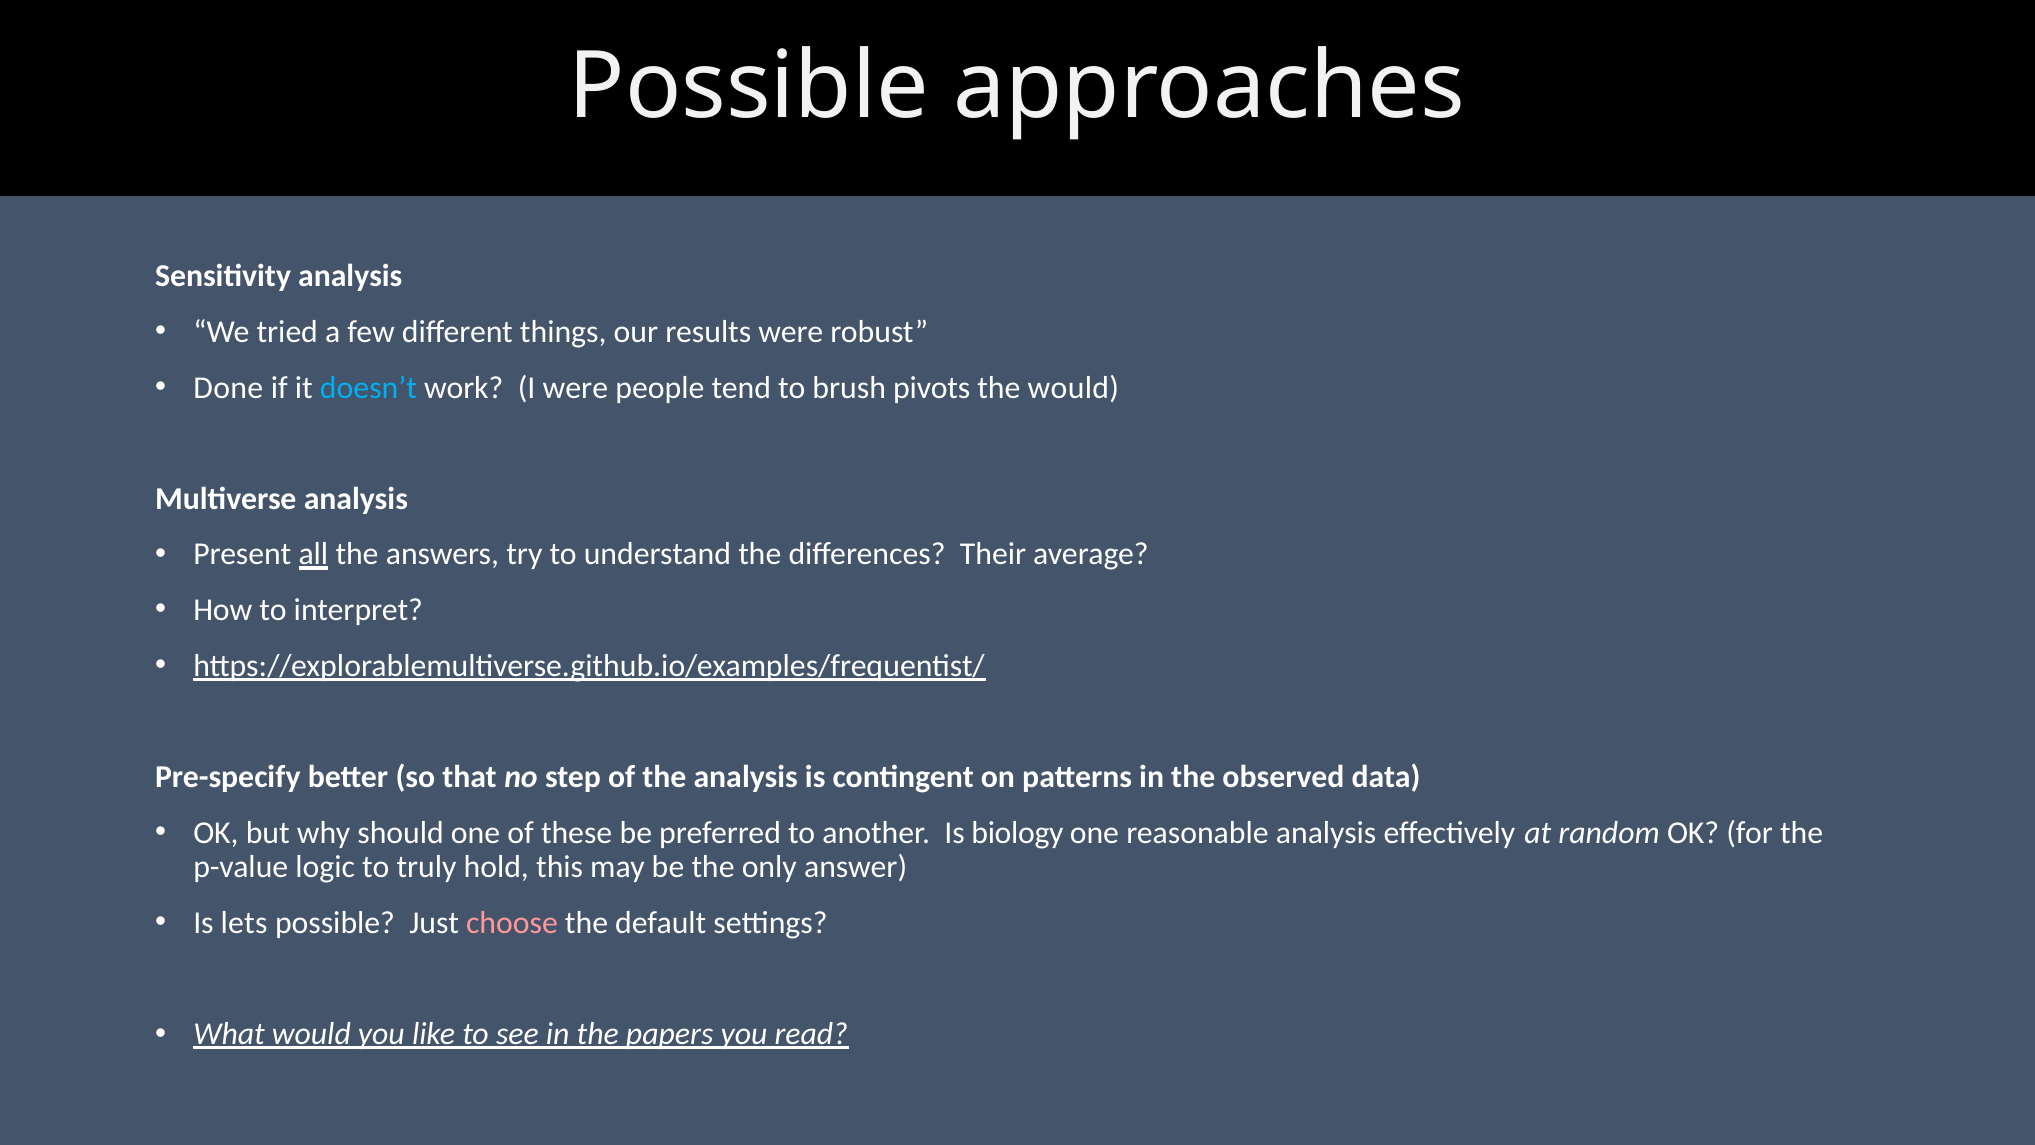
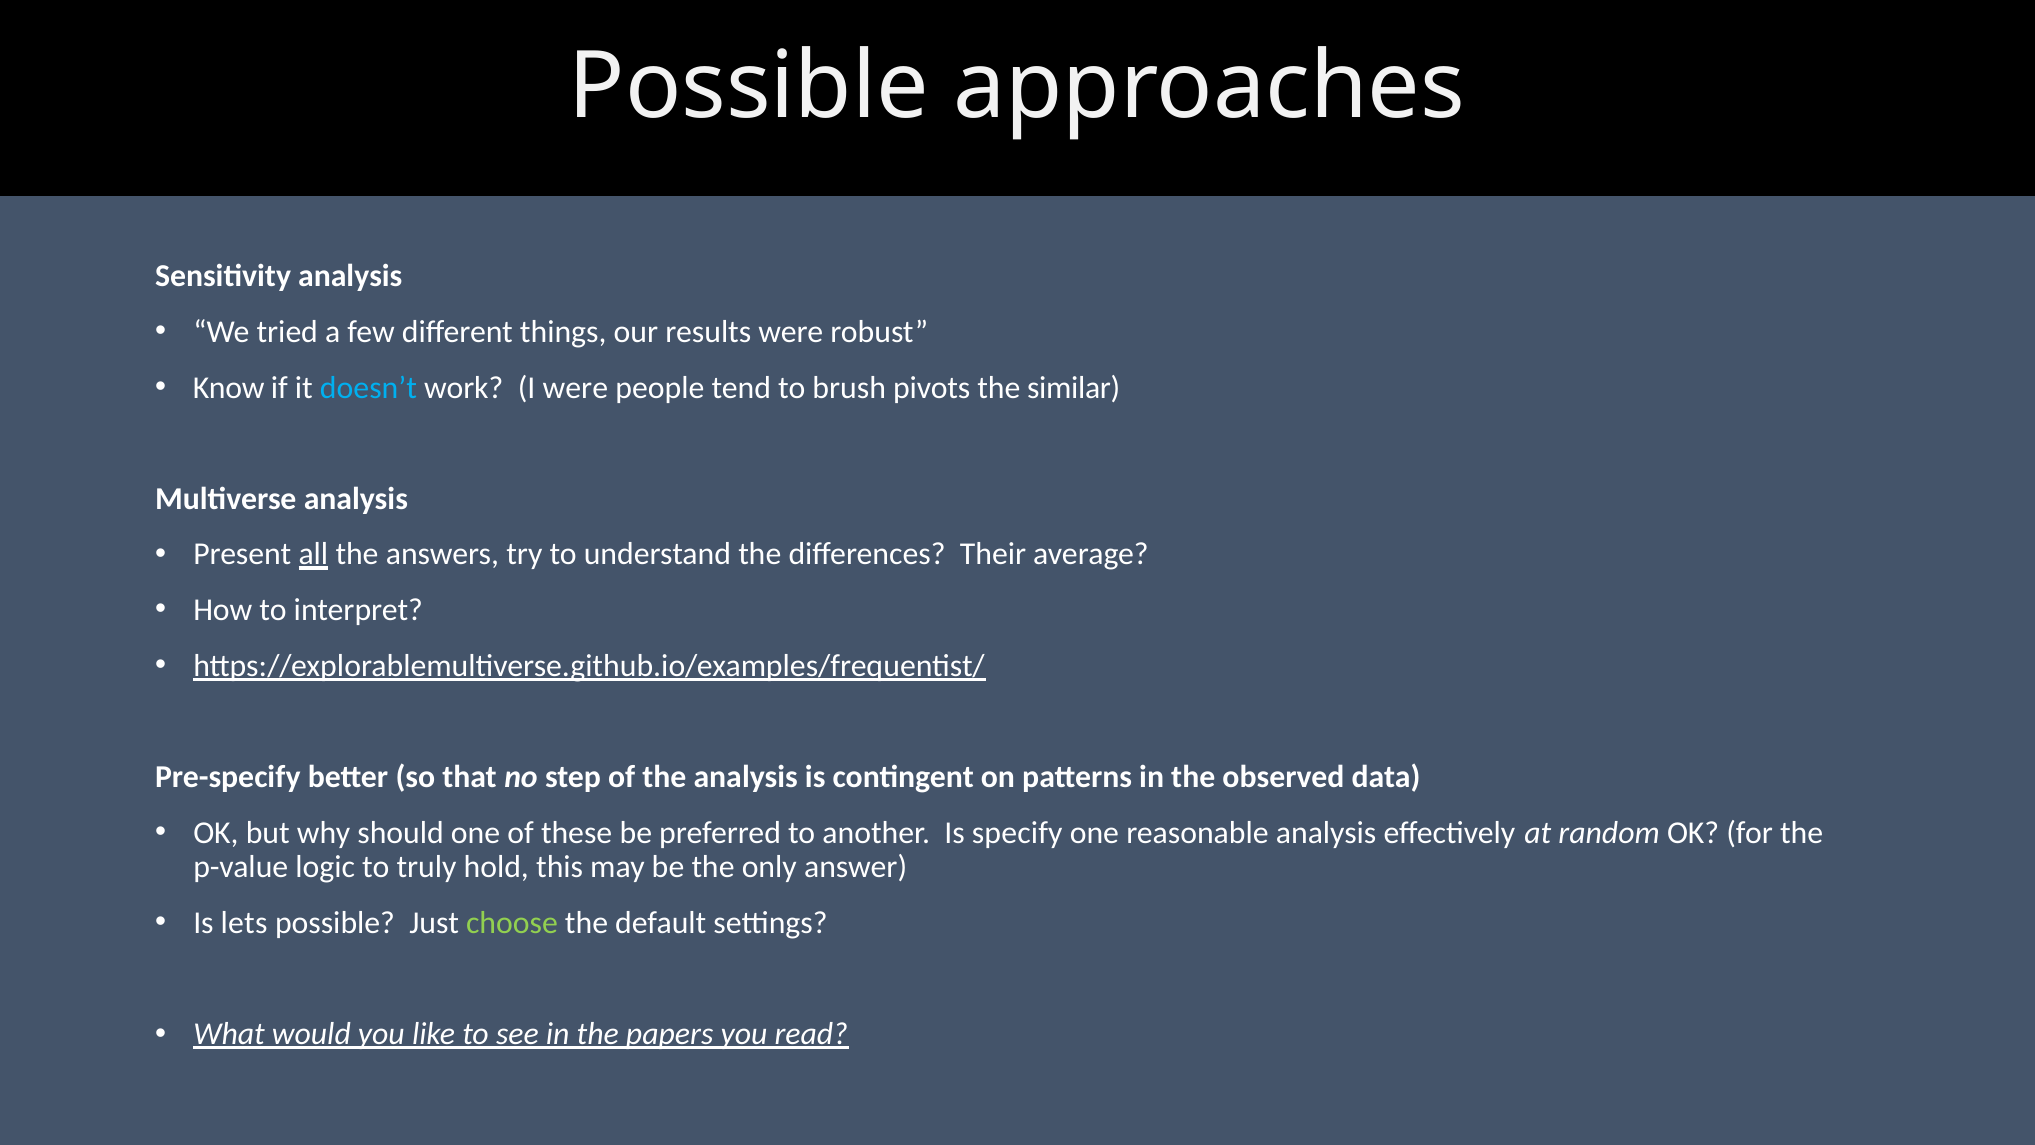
Done: Done -> Know
the would: would -> similar
biology: biology -> specify
choose colour: pink -> light green
